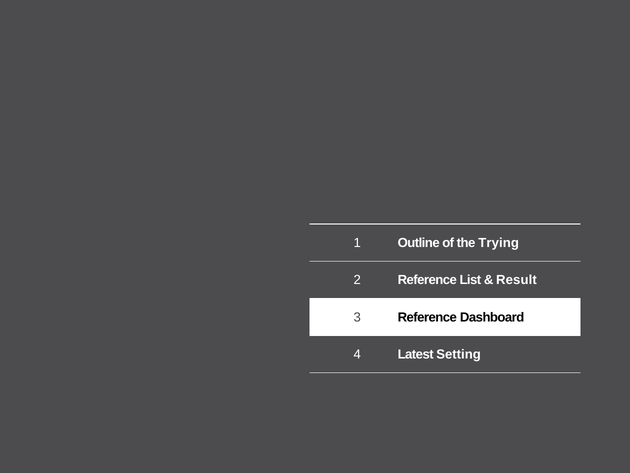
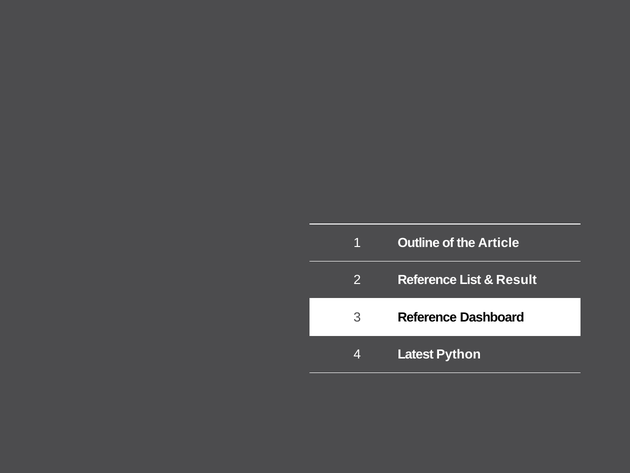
Trying: Trying -> Article
Setting: Setting -> Python
